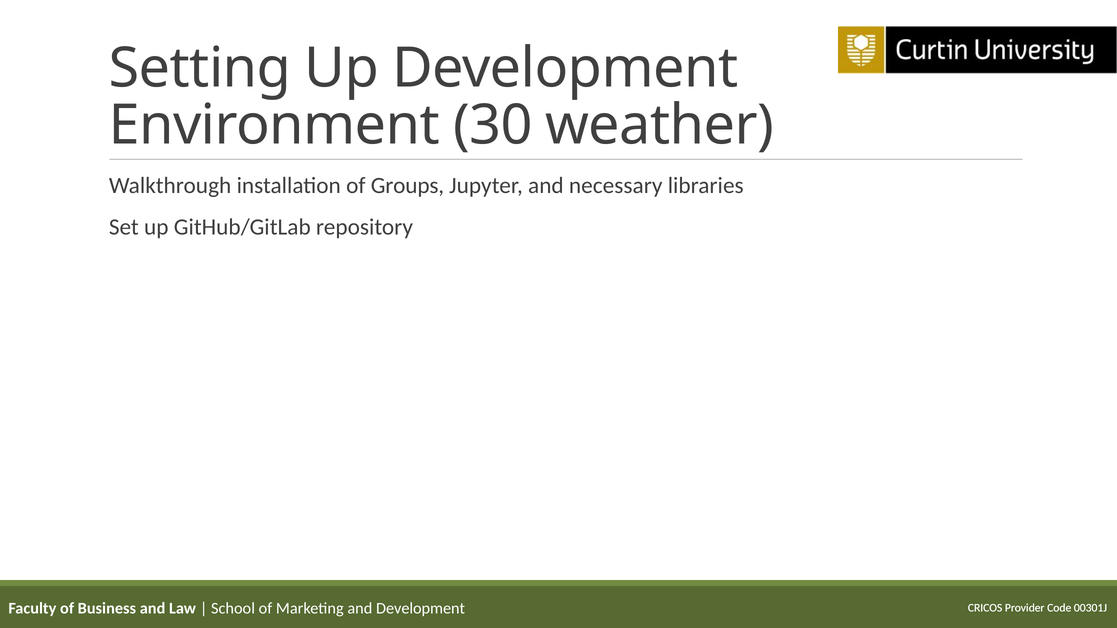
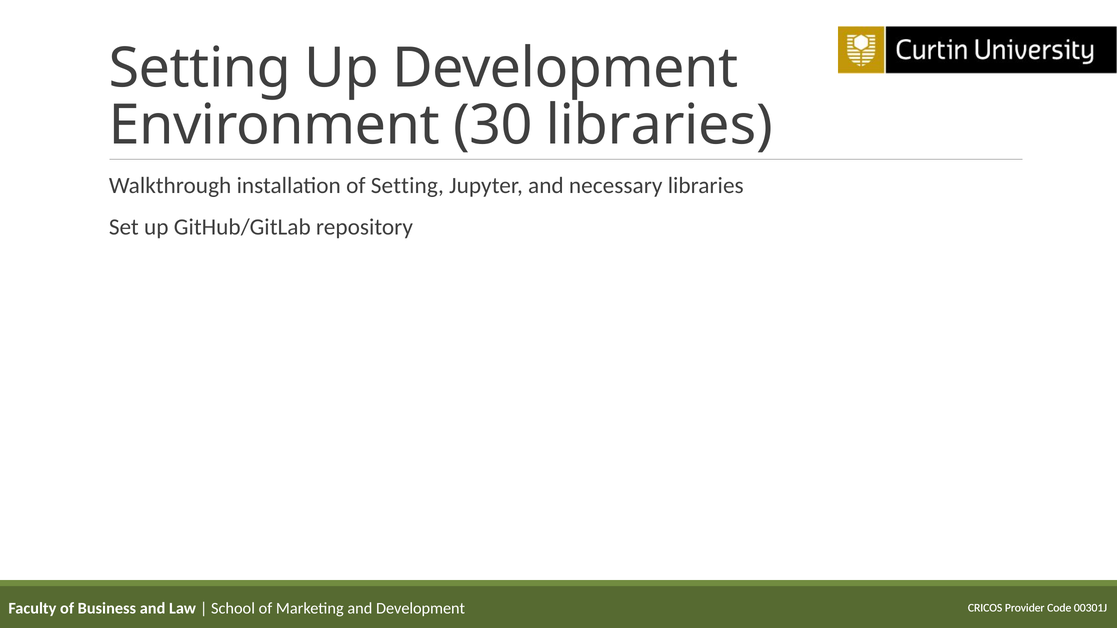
30 weather: weather -> libraries
of Groups: Groups -> Setting
